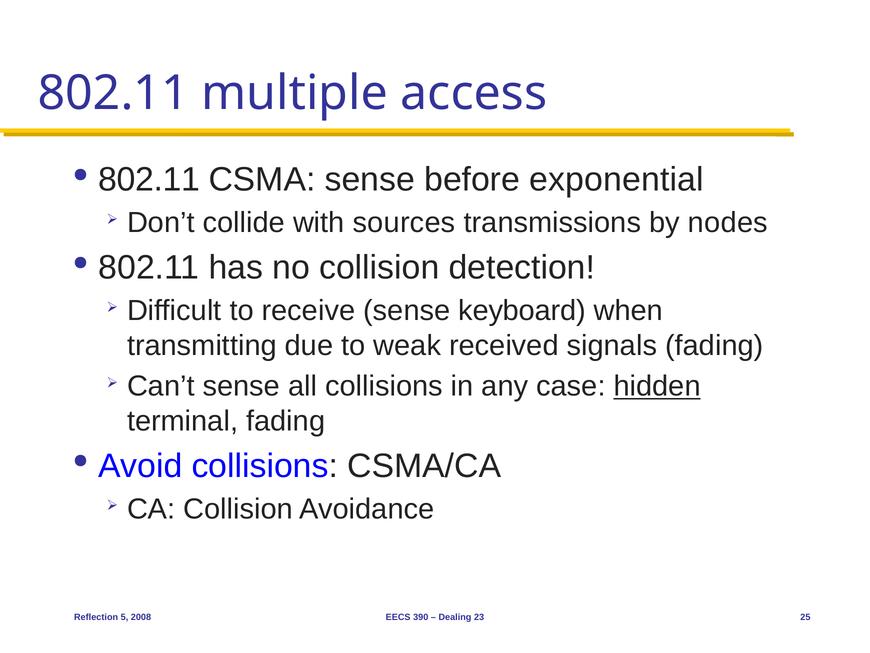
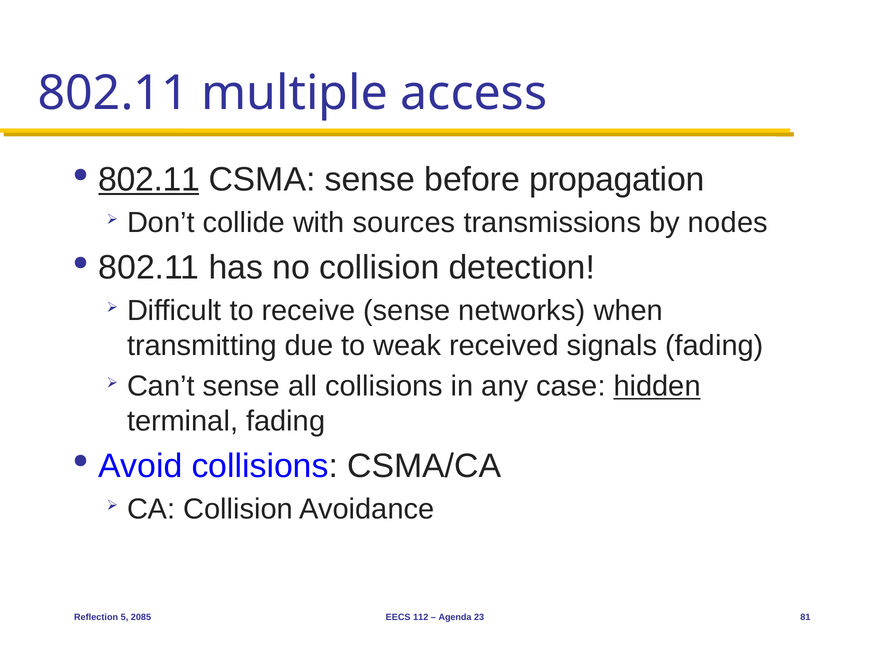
802.11 at (149, 179) underline: none -> present
exponential: exponential -> propagation
keyboard: keyboard -> networks
2008: 2008 -> 2085
390: 390 -> 112
Dealing: Dealing -> Agenda
25: 25 -> 81
